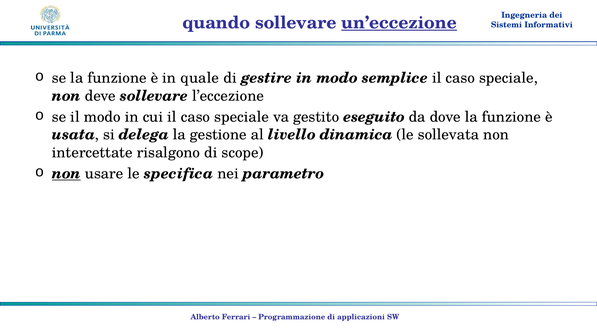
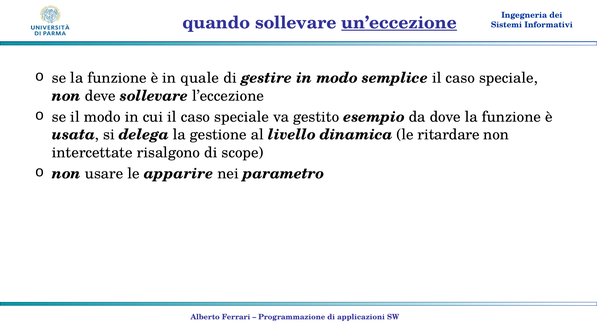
eseguito: eseguito -> esempio
sollevata: sollevata -> ritardare
non at (66, 173) underline: present -> none
specifica: specifica -> apparire
